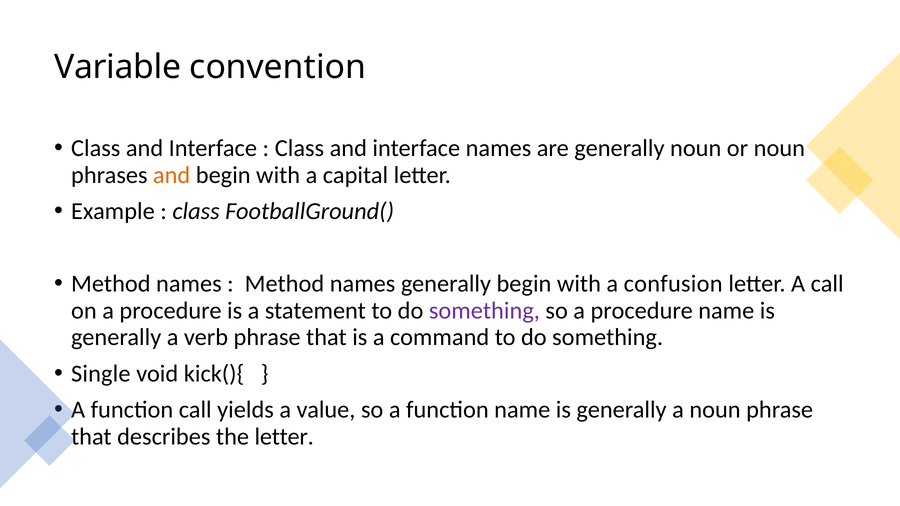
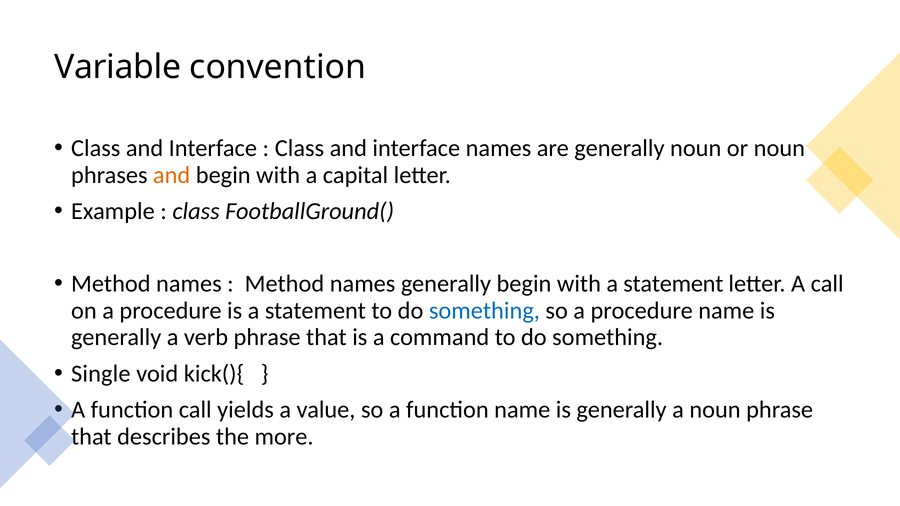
with a confusion: confusion -> statement
something at (484, 311) colour: purple -> blue
the letter: letter -> more
